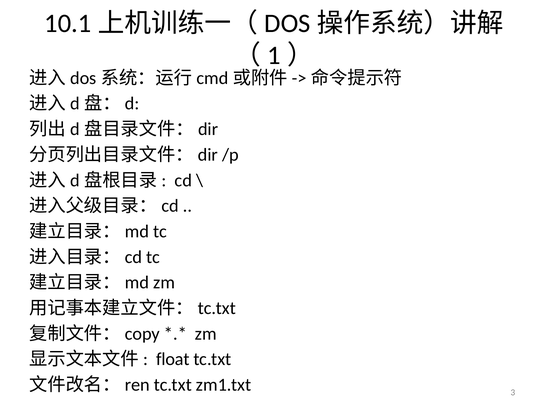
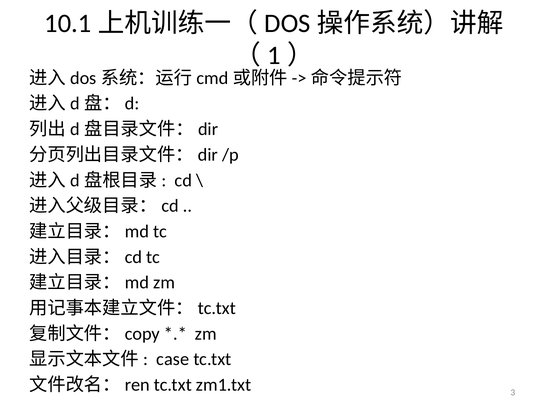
float: float -> case
